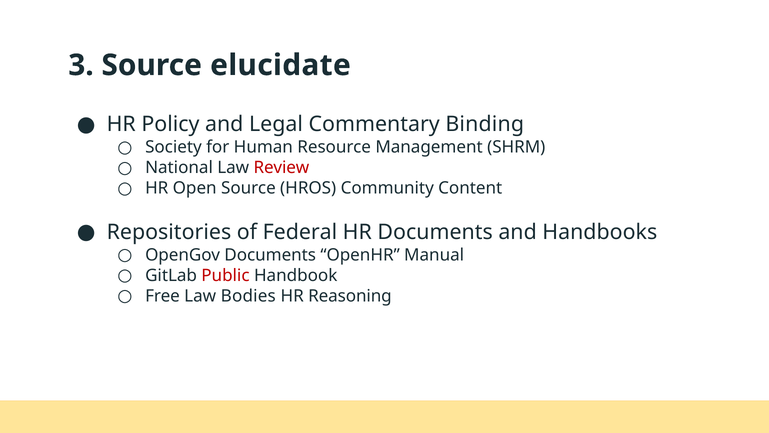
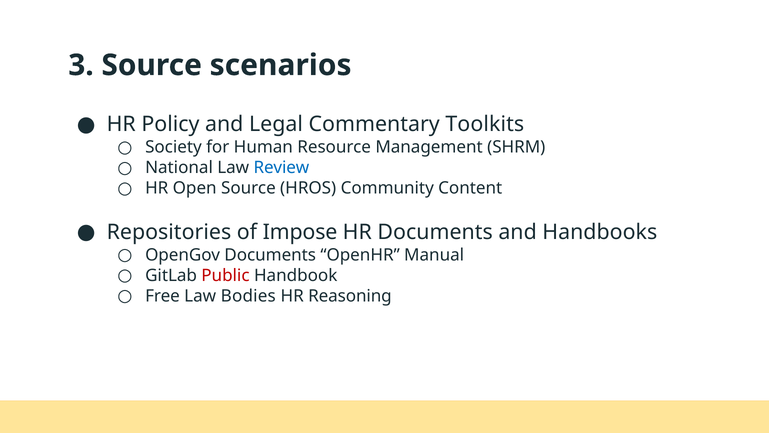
elucidate: elucidate -> scenarios
Binding: Binding -> Toolkits
Review colour: red -> blue
Federal: Federal -> Impose
